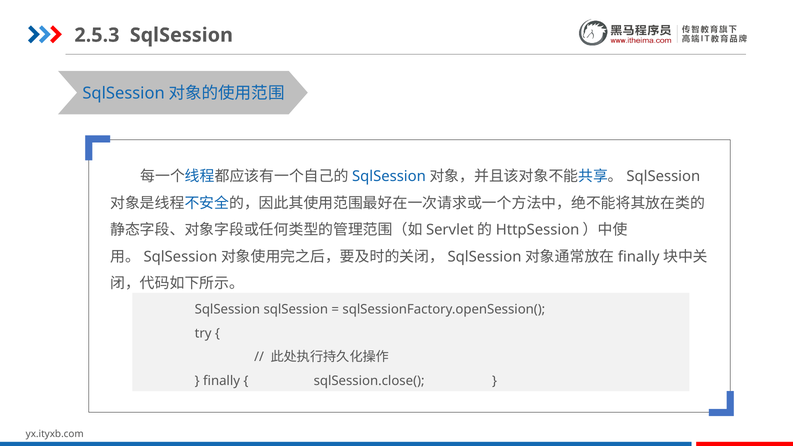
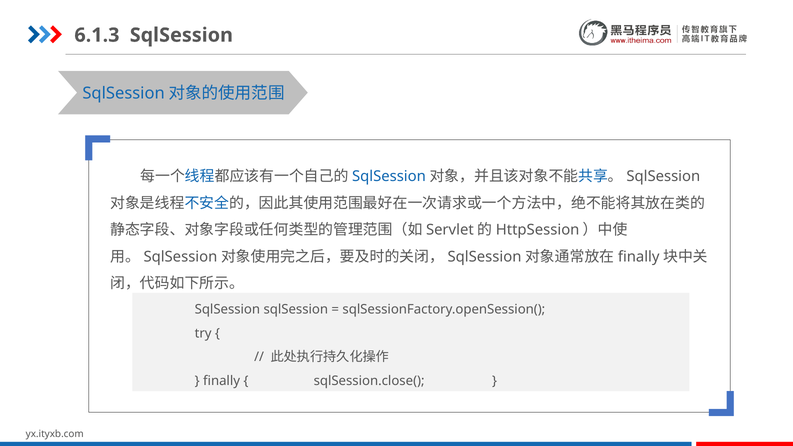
2.5.3: 2.5.3 -> 6.1.3
